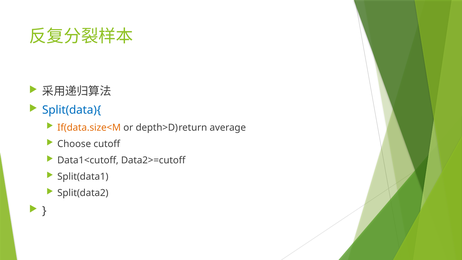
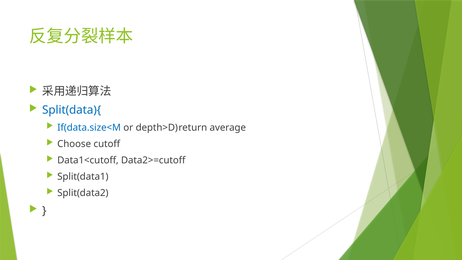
If(data.size<M colour: orange -> blue
